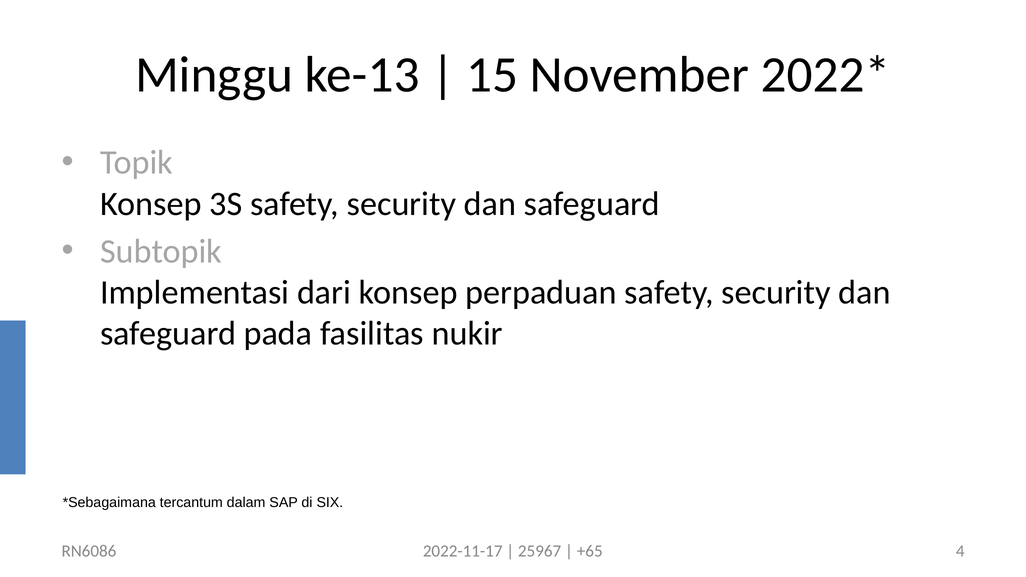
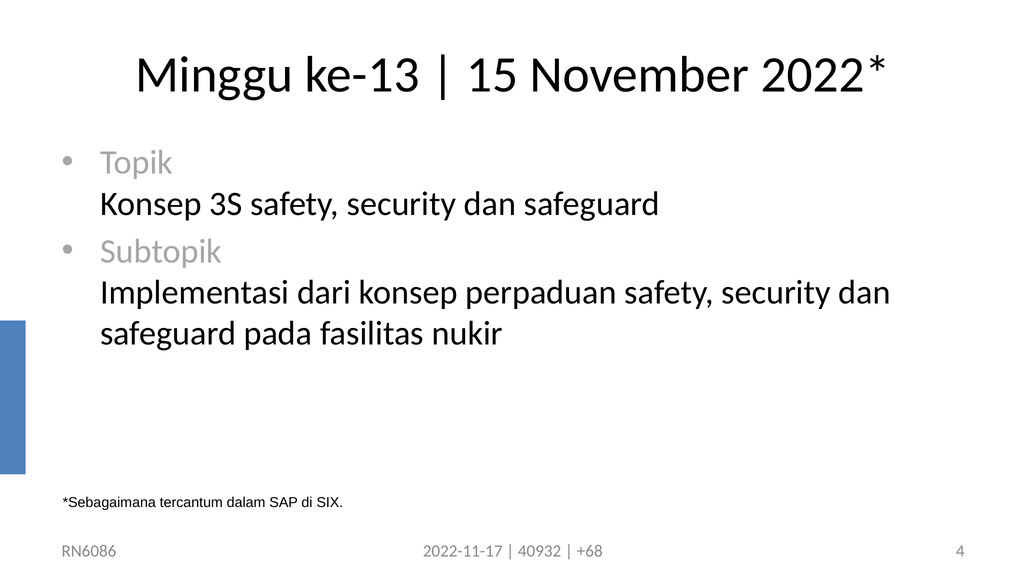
25967: 25967 -> 40932
+65: +65 -> +68
